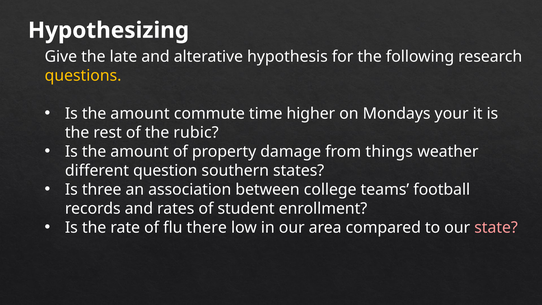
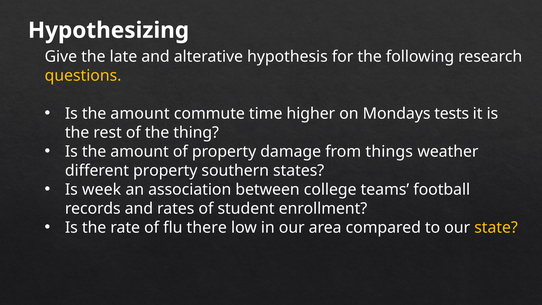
your: your -> tests
rubic: rubic -> thing
different question: question -> property
three: three -> week
state colour: pink -> yellow
